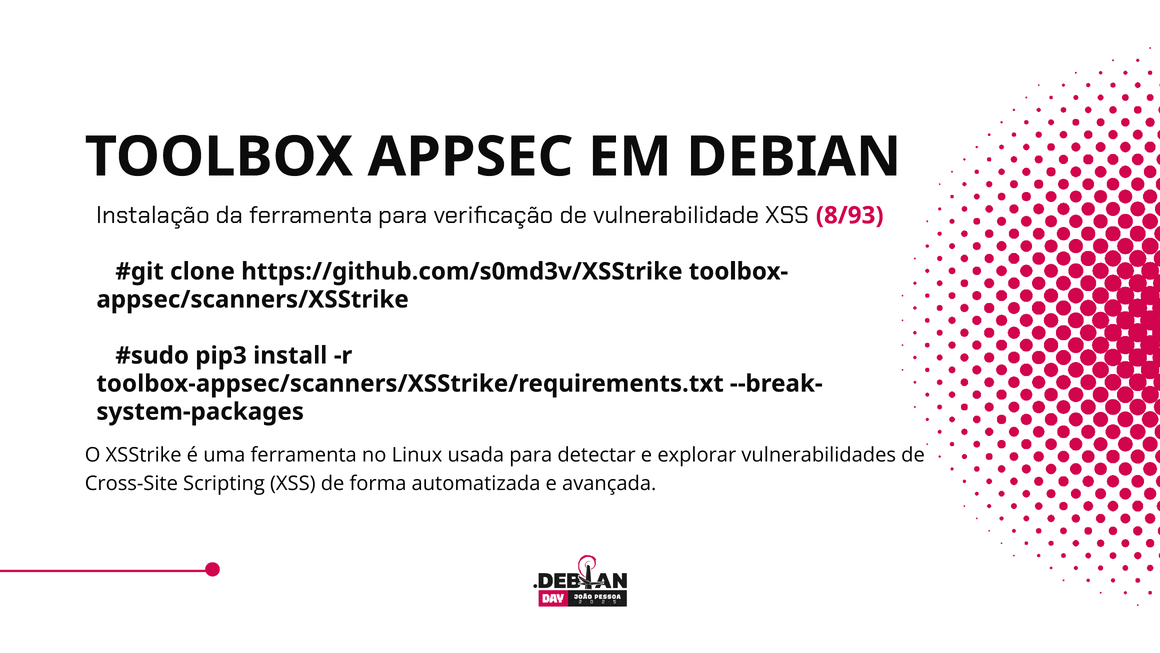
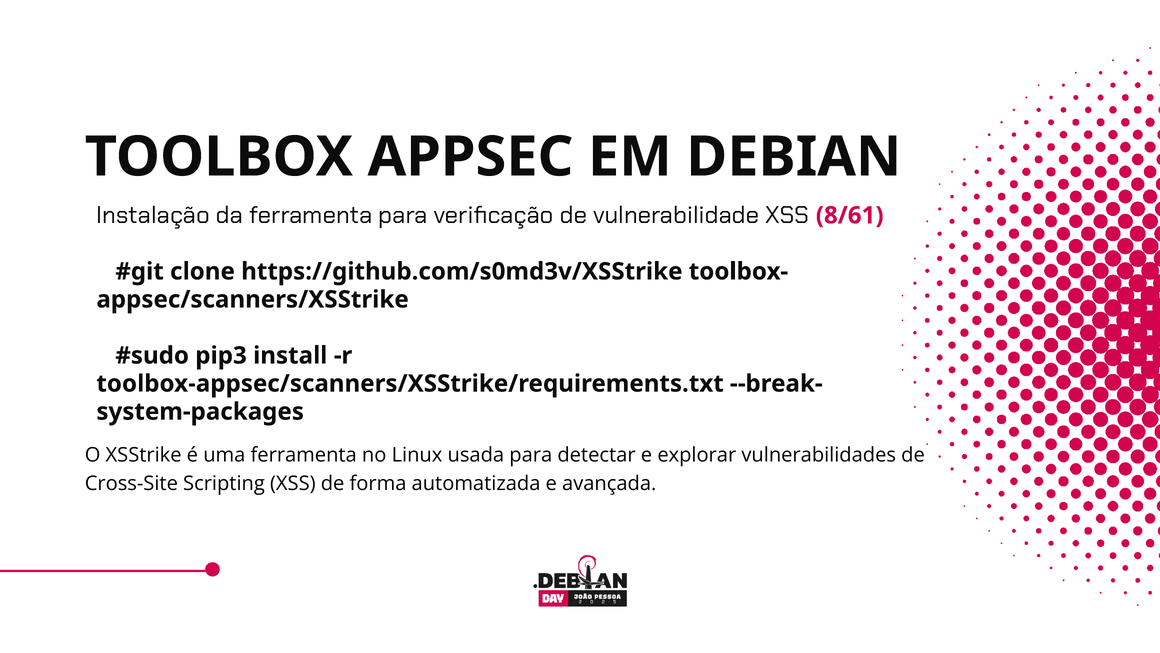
8/93: 8/93 -> 8/61
